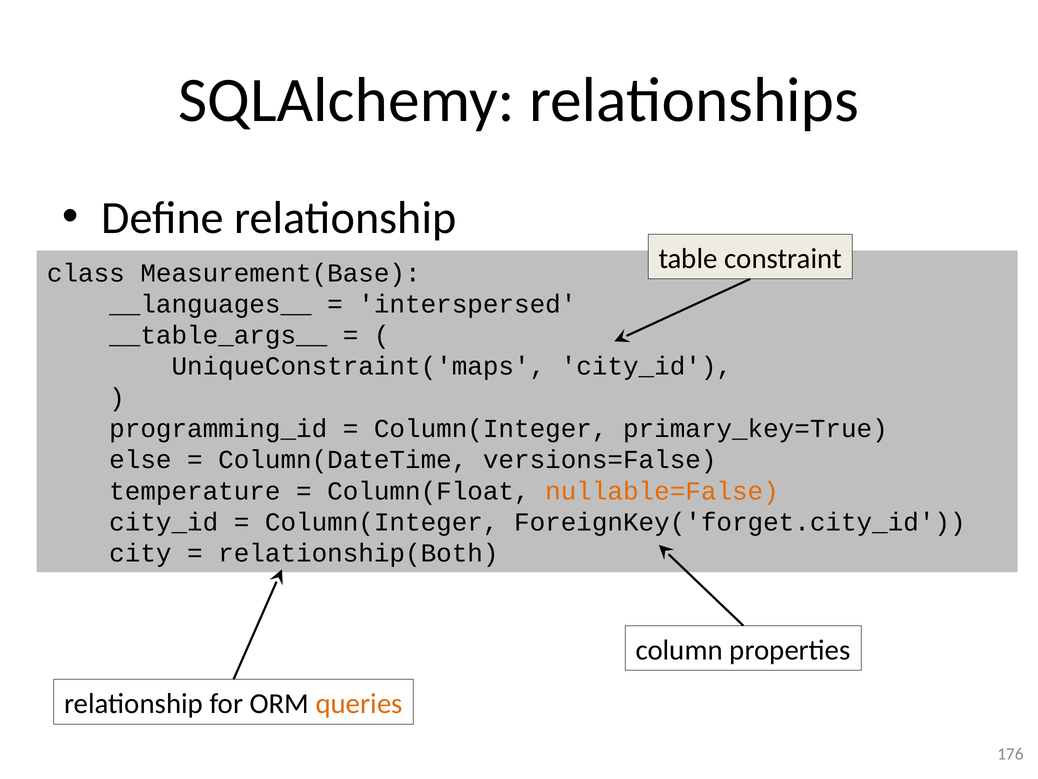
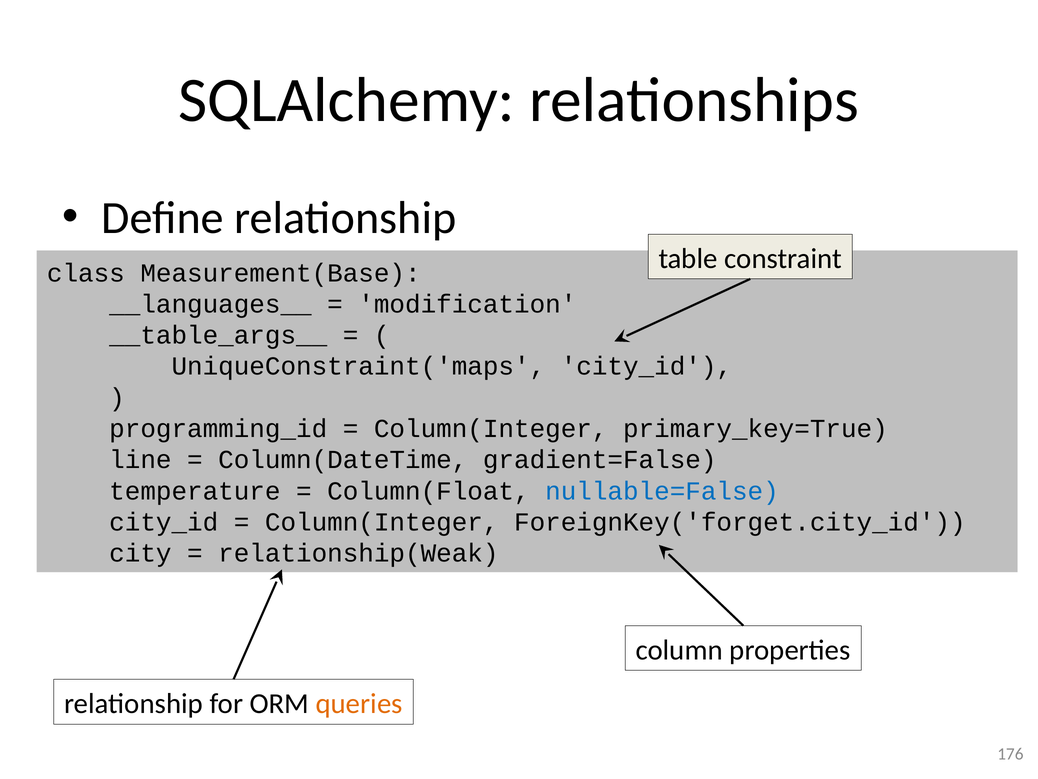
interspersed: interspersed -> modification
else: else -> line
versions=False: versions=False -> gradient=False
nullable=False colour: orange -> blue
relationship(Both: relationship(Both -> relationship(Weak
